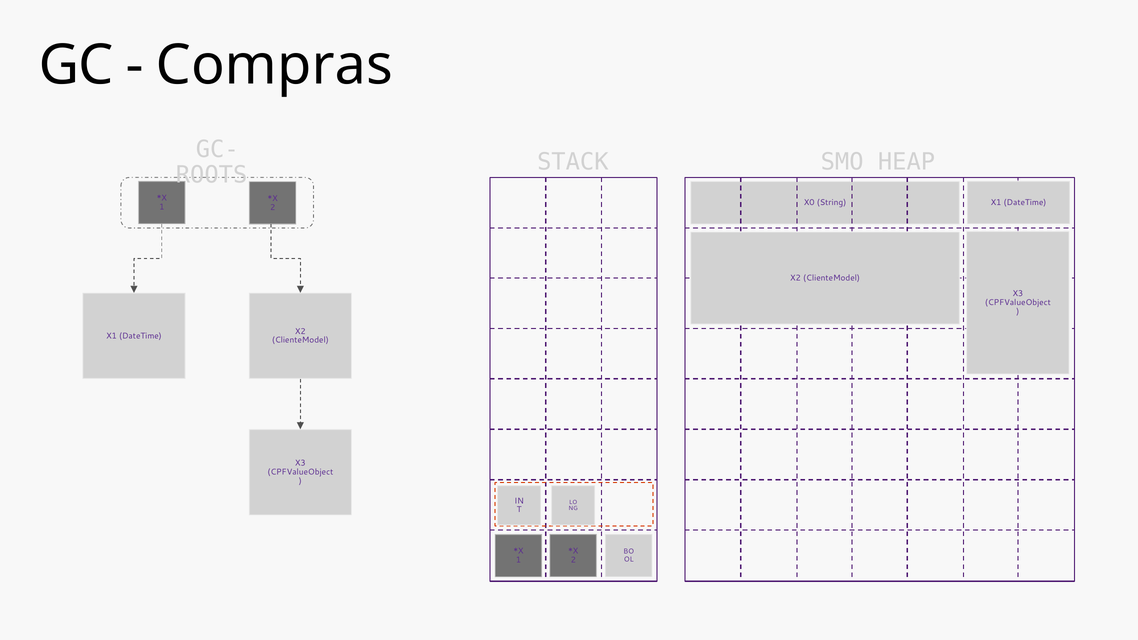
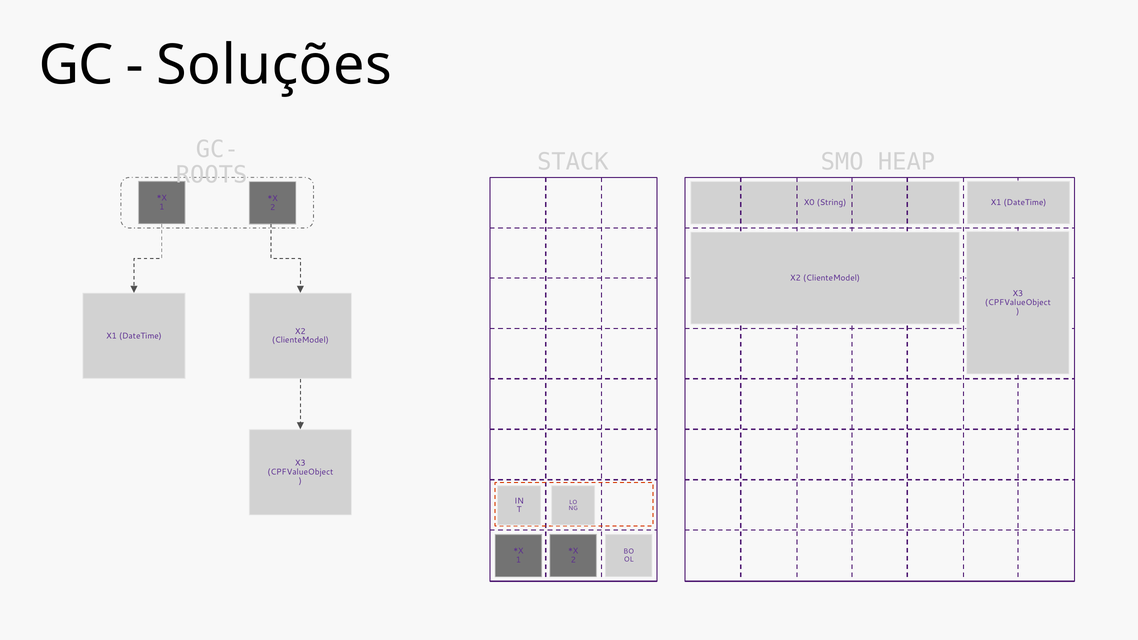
Compras: Compras -> Soluções
